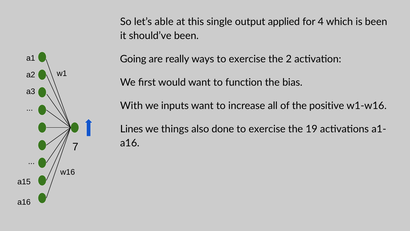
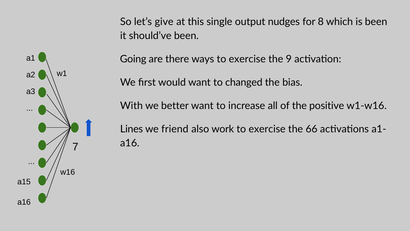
able: able -> give
applied: applied -> nudges
4: 4 -> 8
really: really -> there
2: 2 -> 9
function: function -> changed
inputs: inputs -> better
things: things -> friend
done: done -> work
19: 19 -> 66
